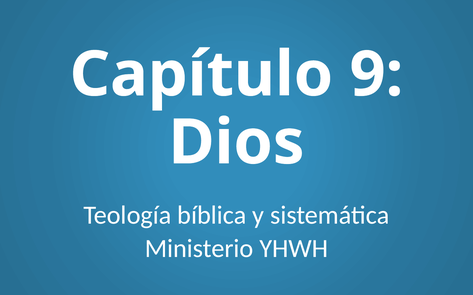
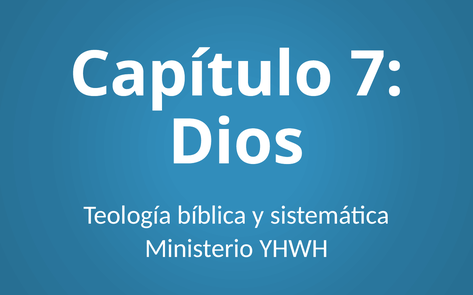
9: 9 -> 7
